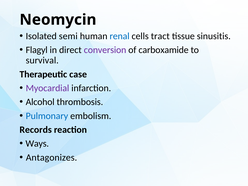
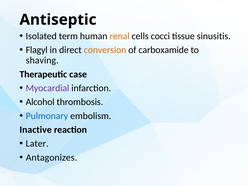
Neomycin: Neomycin -> Antiseptic
semi: semi -> term
renal colour: blue -> orange
tract: tract -> cocci
conversion colour: purple -> orange
survival: survival -> shaving
Records: Records -> Inactive
Ways: Ways -> Later
